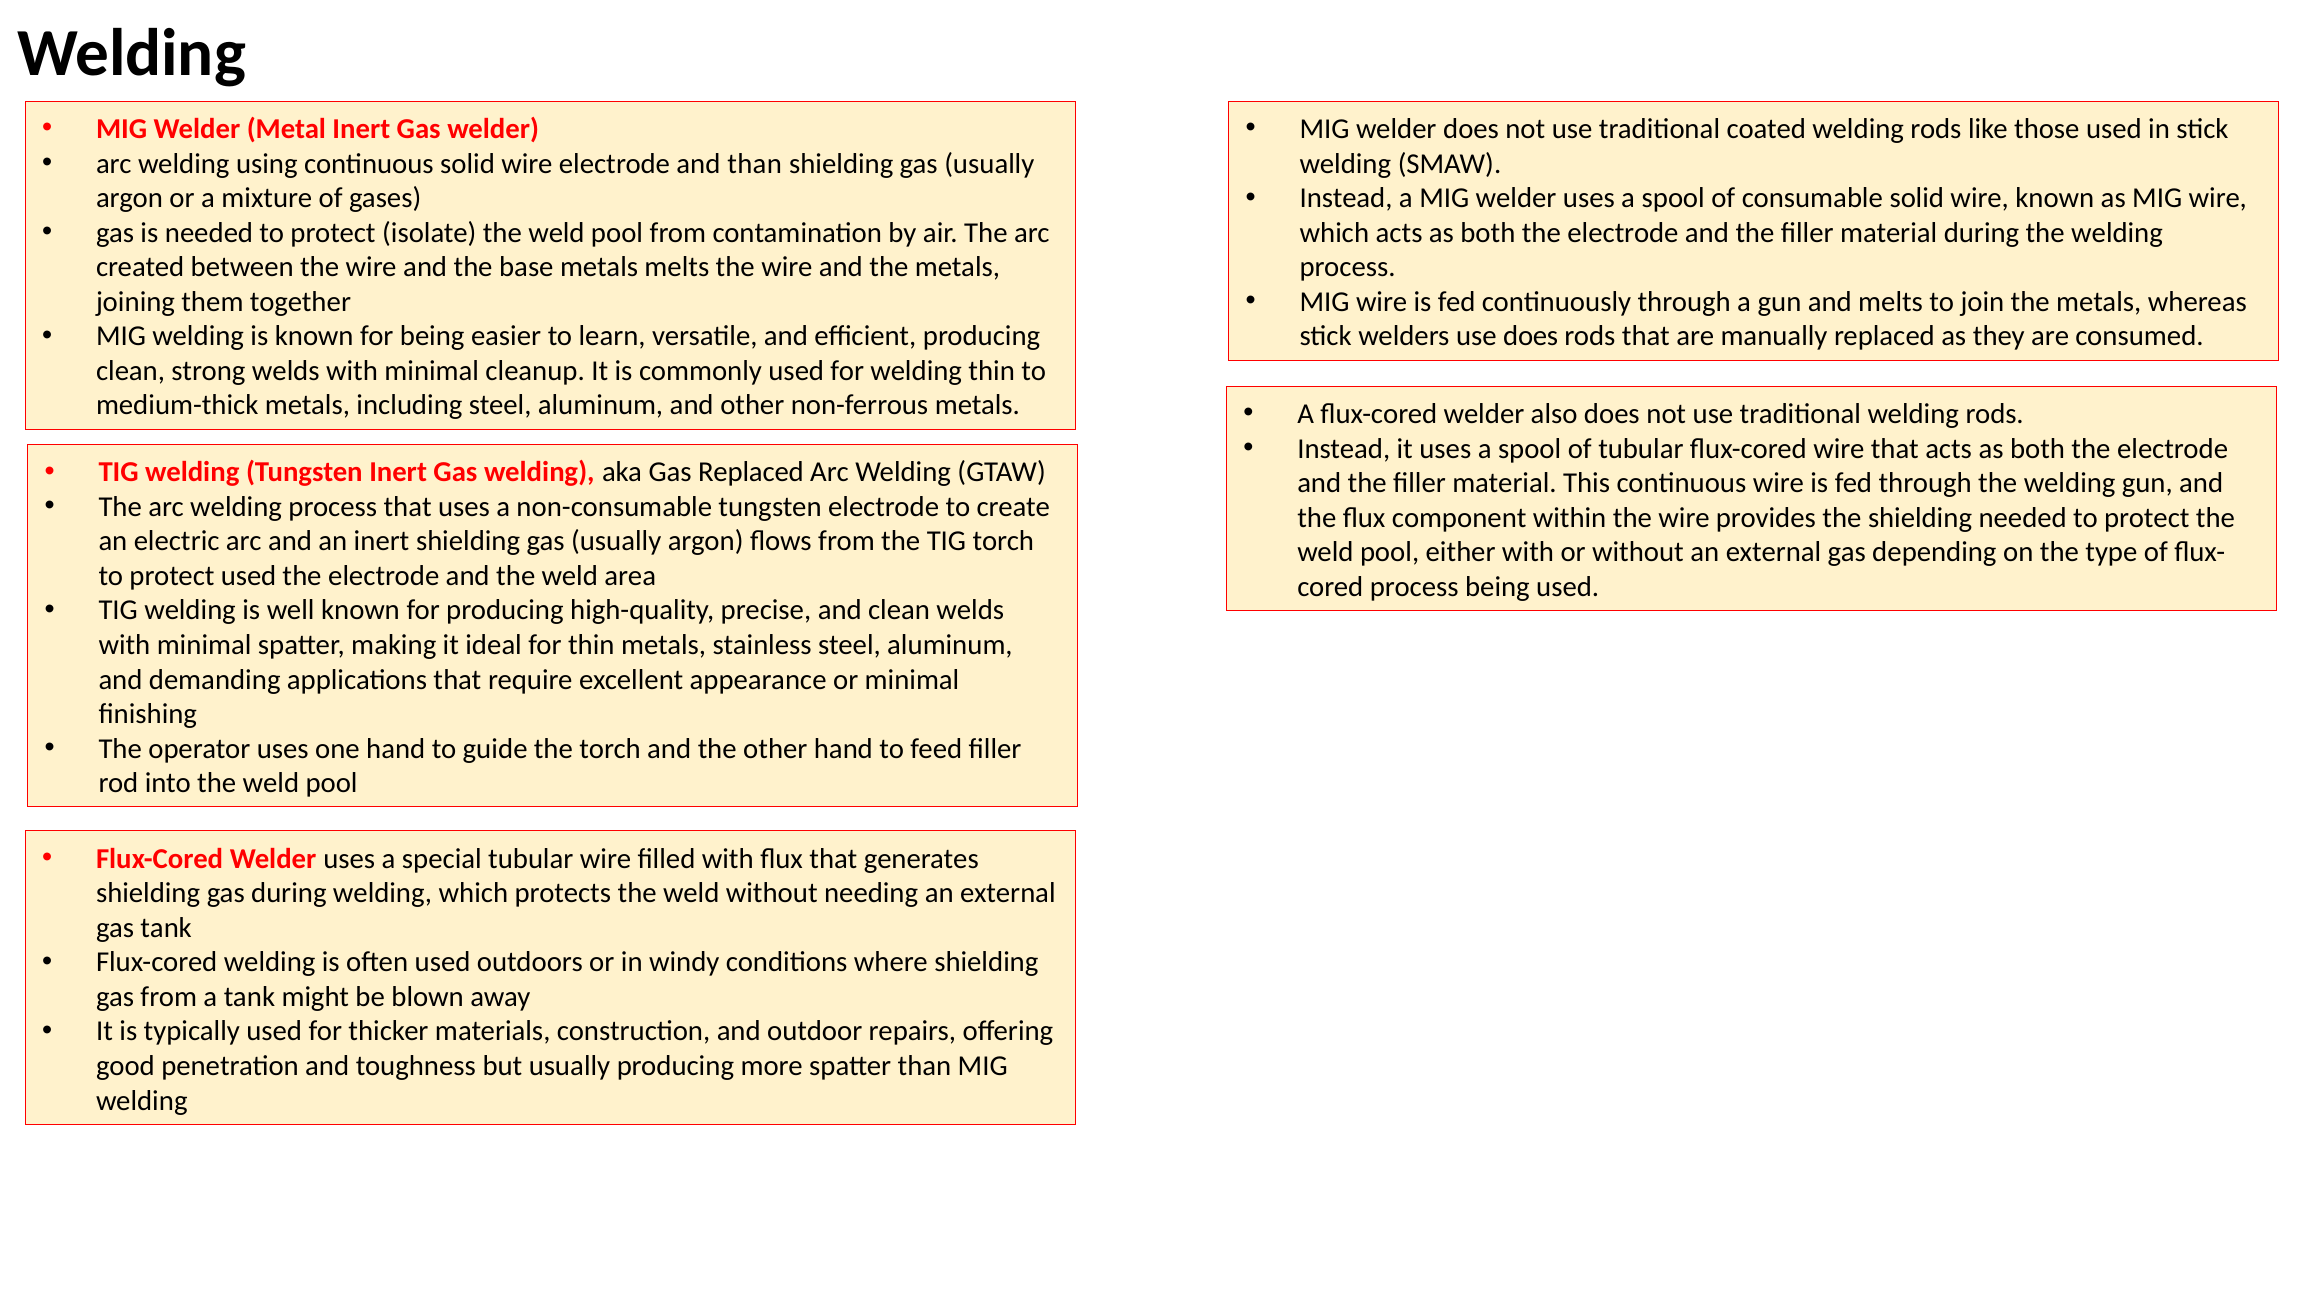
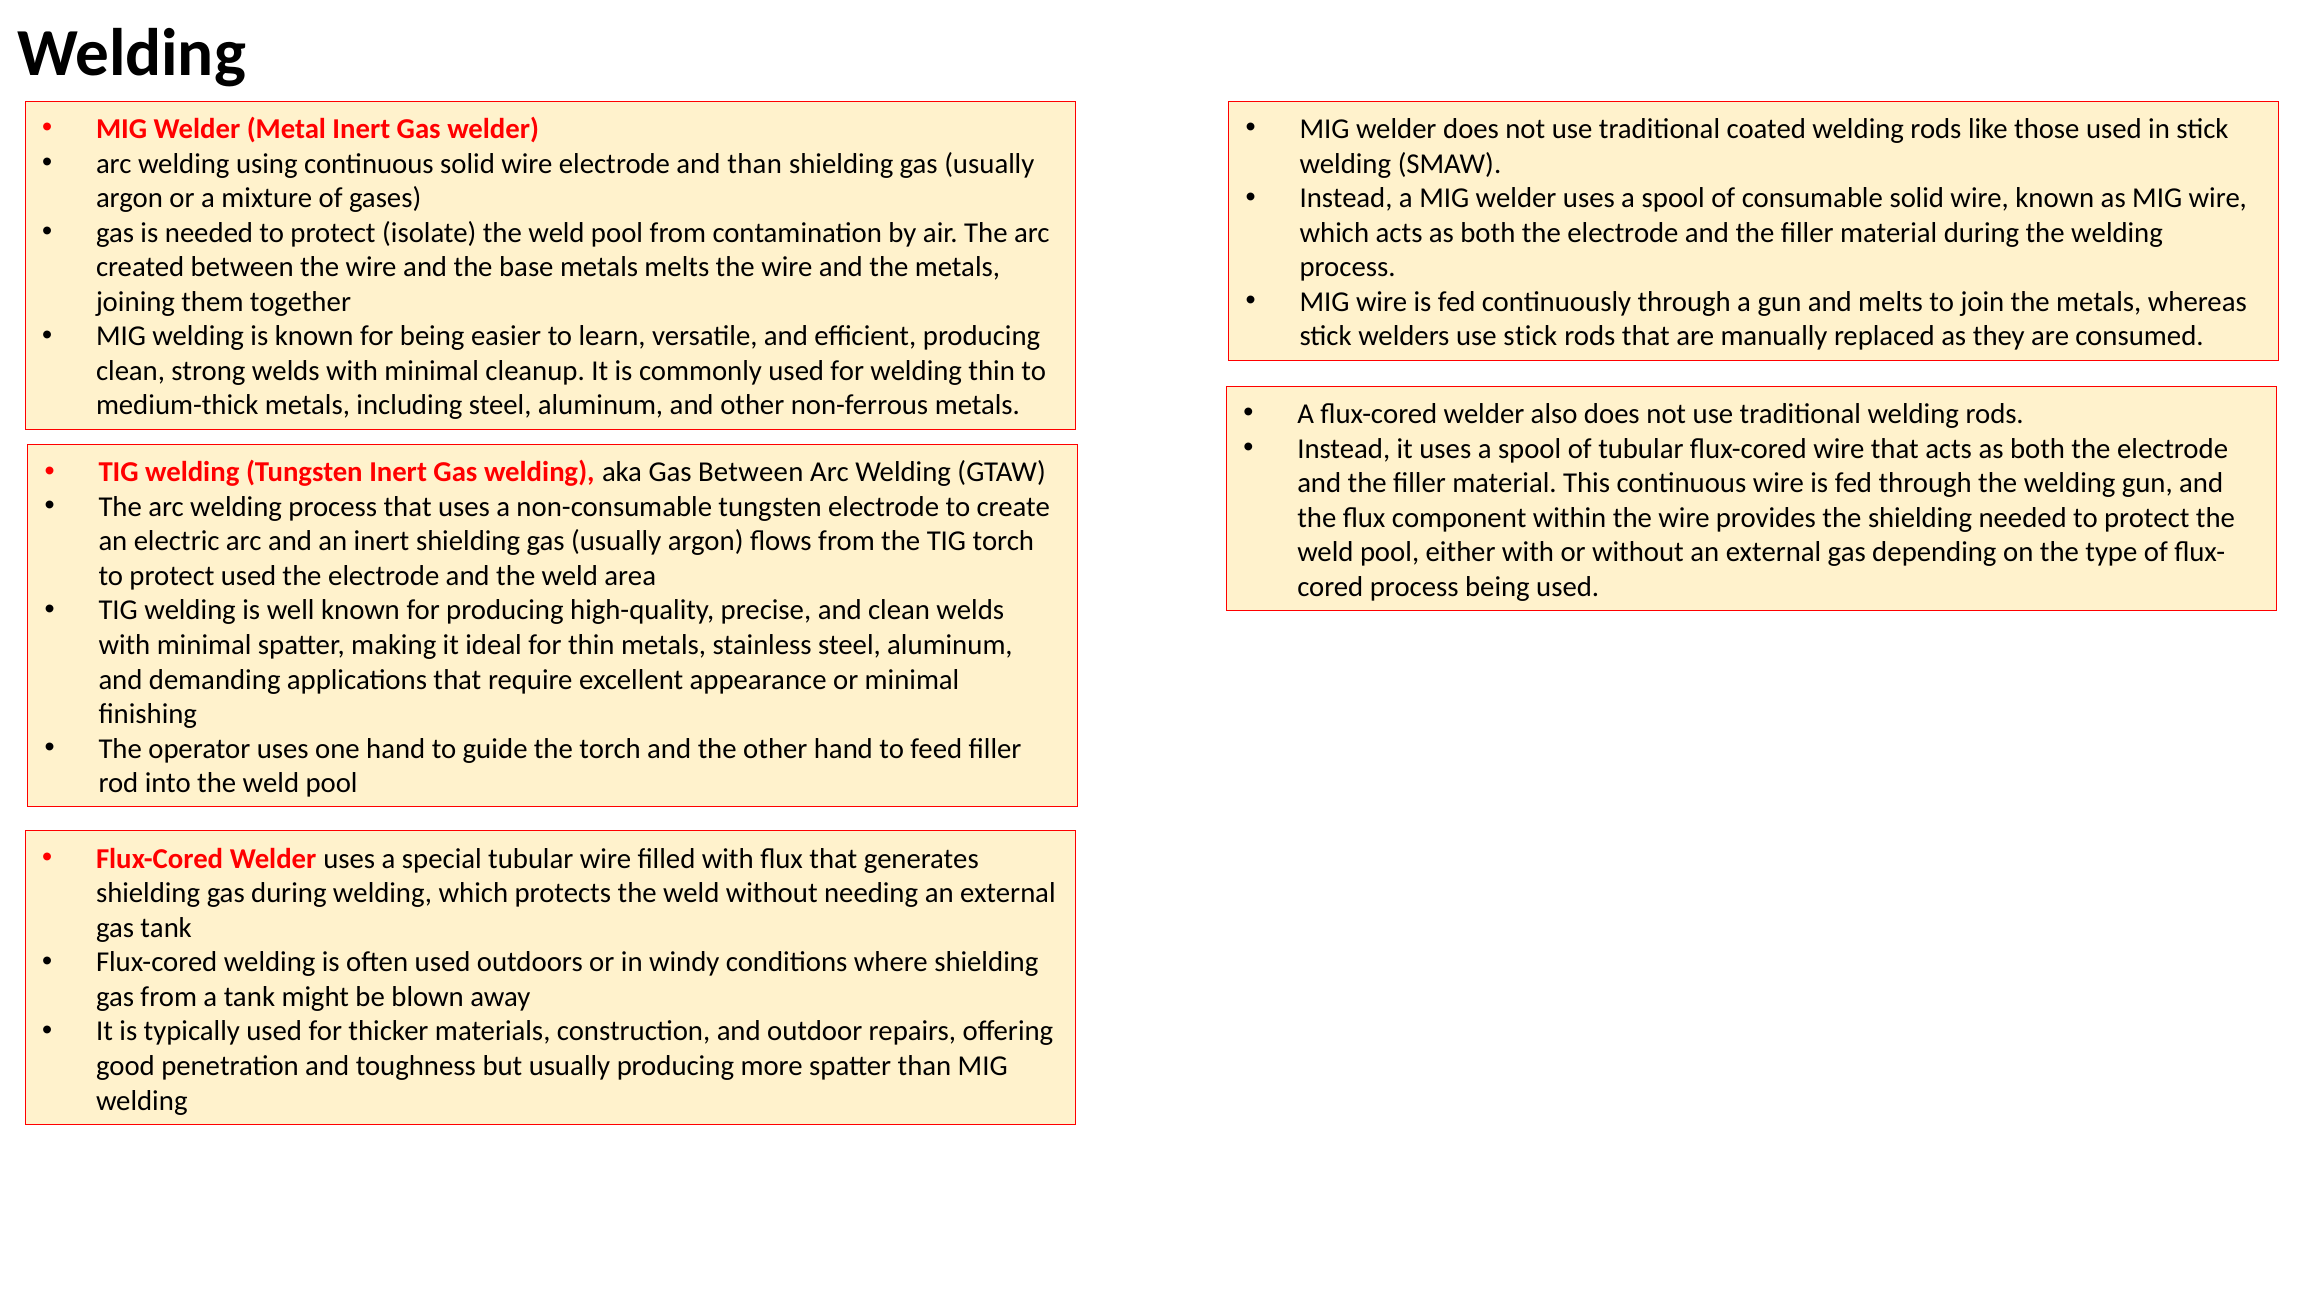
use does: does -> stick
Gas Replaced: Replaced -> Between
